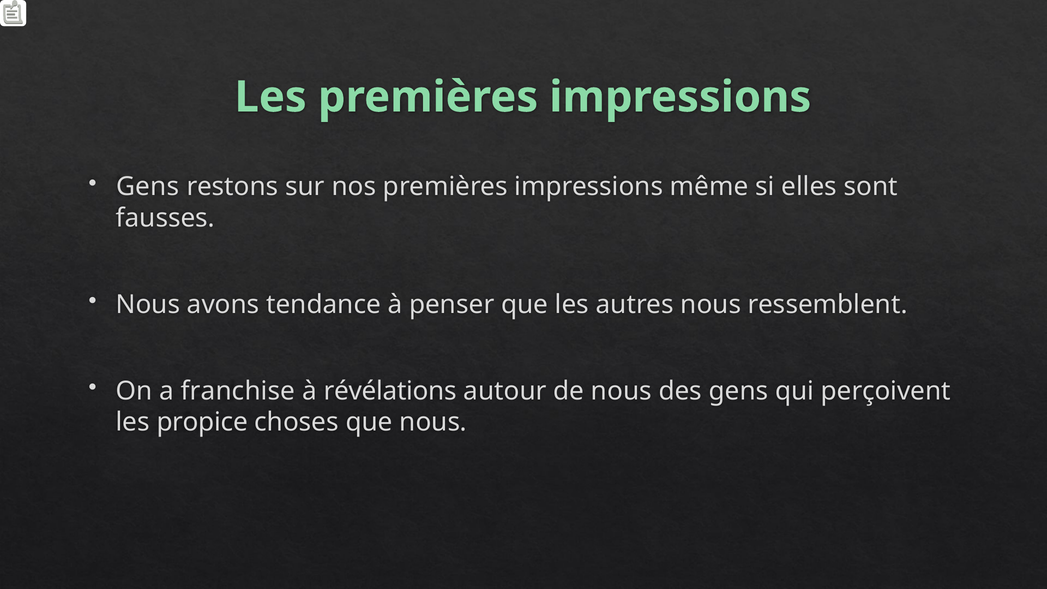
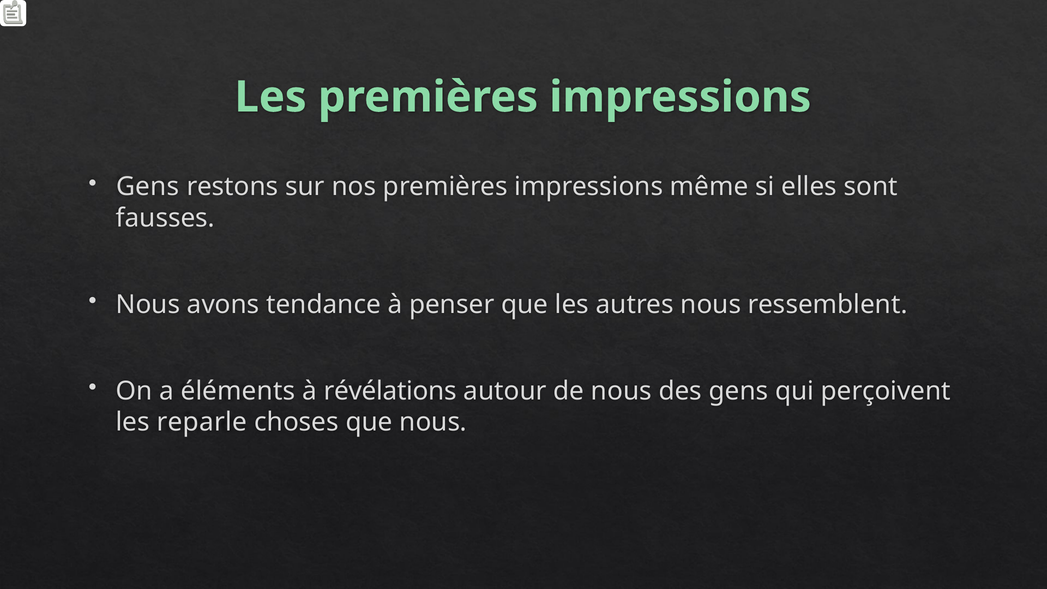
franchise: franchise -> éléments
propice: propice -> reparle
